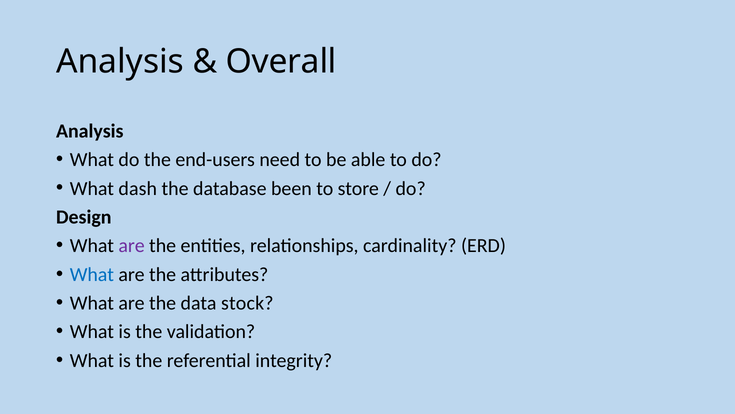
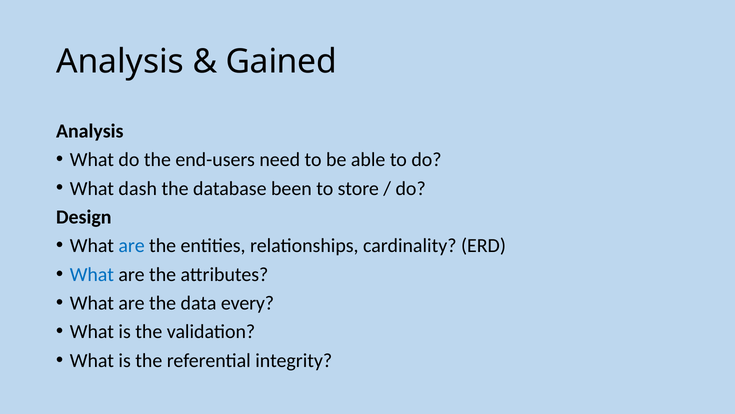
Overall: Overall -> Gained
are at (132, 246) colour: purple -> blue
stock: stock -> every
